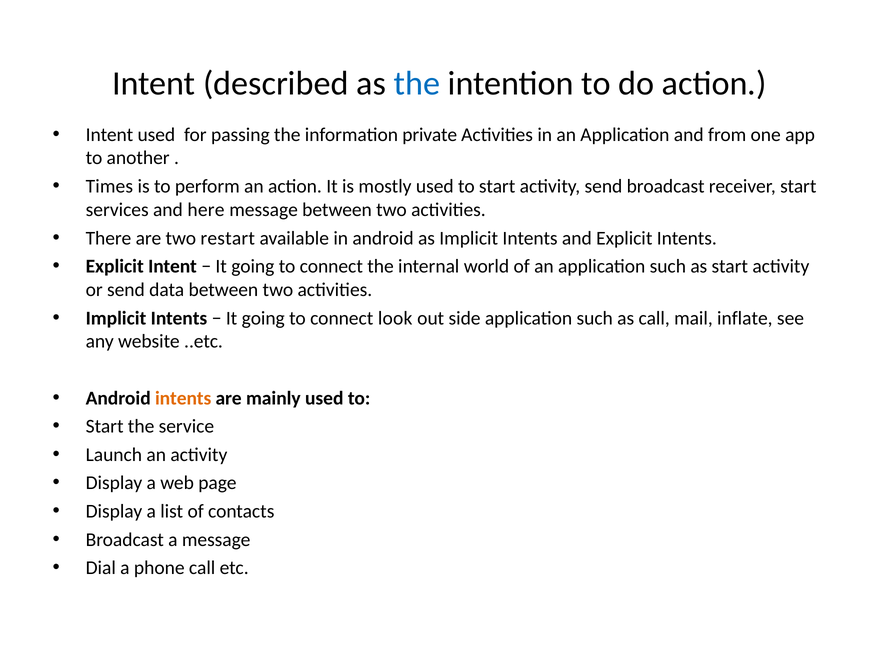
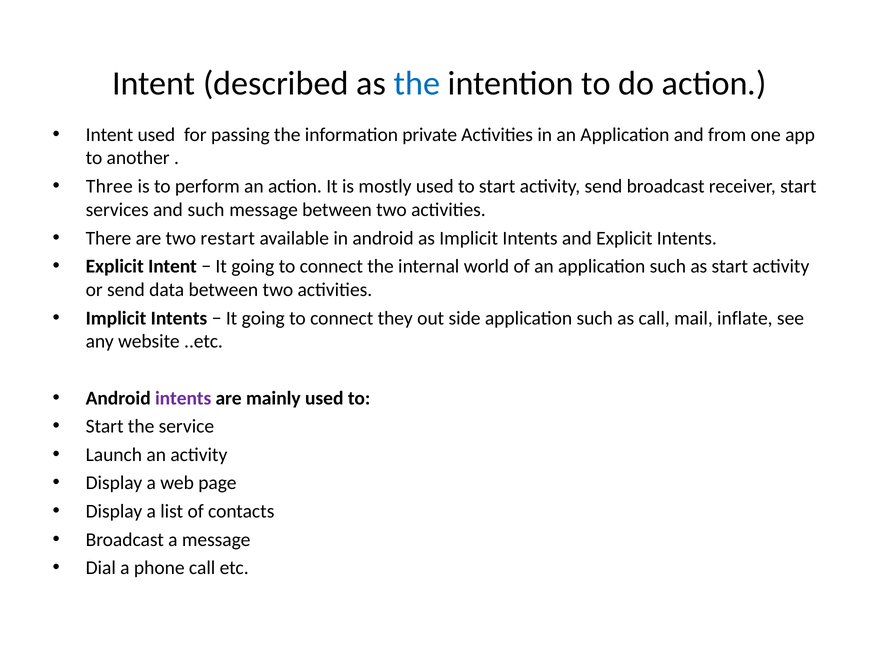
Times: Times -> Three
and here: here -> such
look: look -> they
intents at (183, 398) colour: orange -> purple
